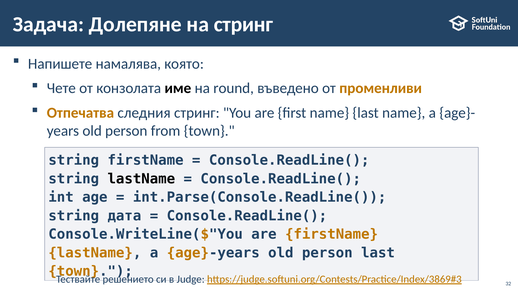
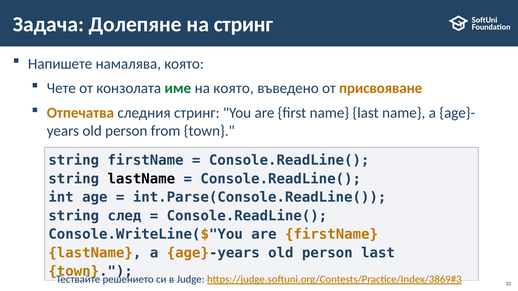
име colour: black -> green
на round: round -> която
променливи: променливи -> присвояване
дата: дата -> след
